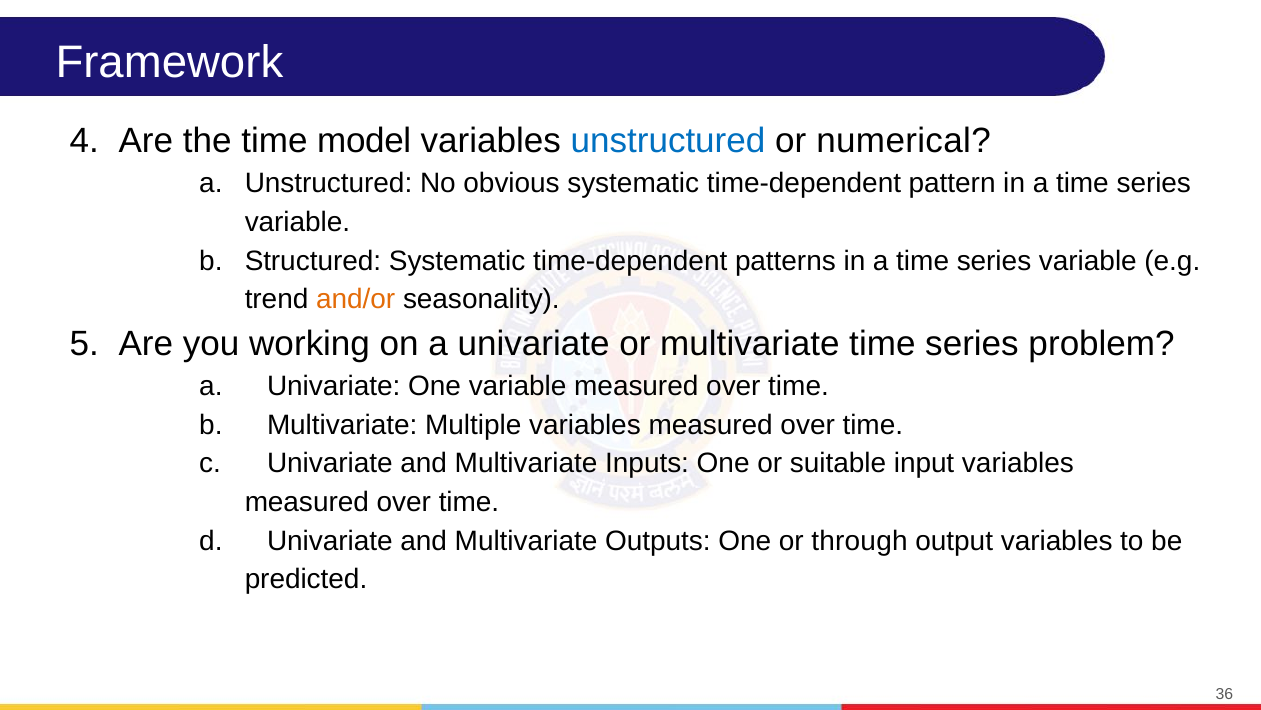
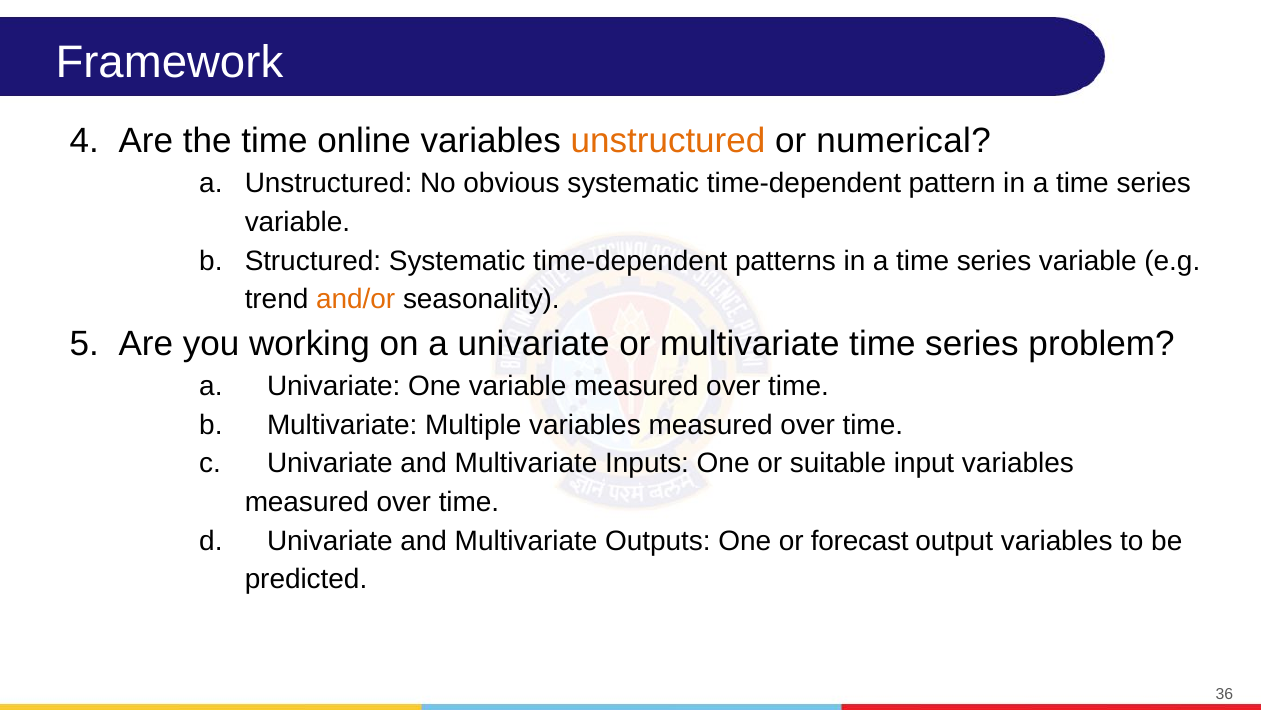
model: model -> online
unstructured at (668, 141) colour: blue -> orange
through: through -> forecast
